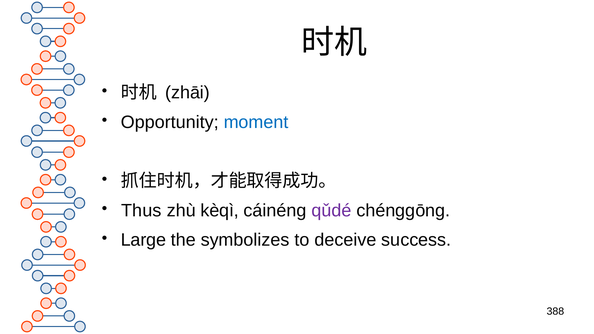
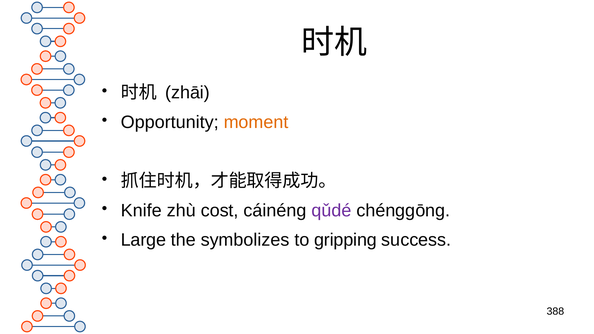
moment colour: blue -> orange
Thus: Thus -> Knife
kèqì: kèqì -> cost
deceive: deceive -> gripping
